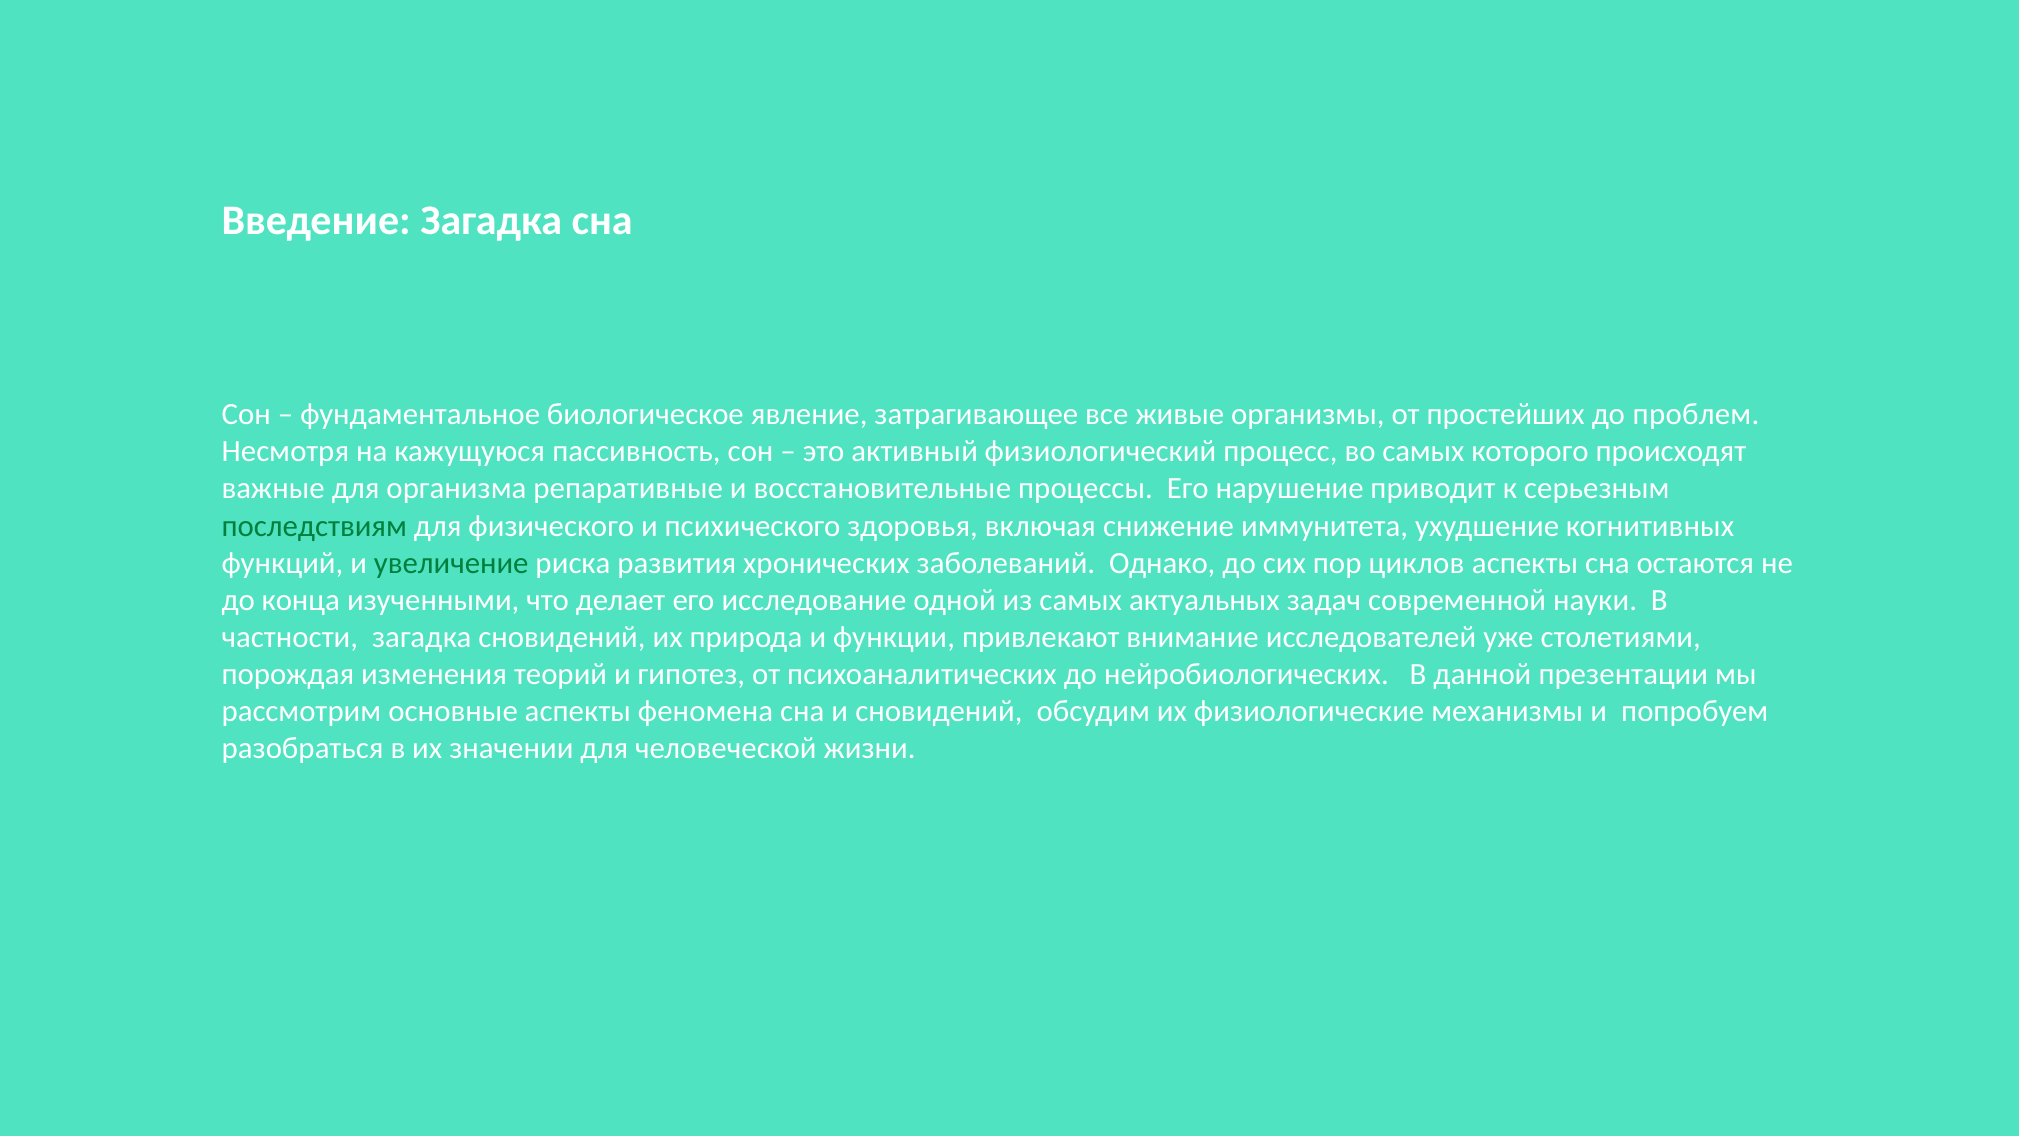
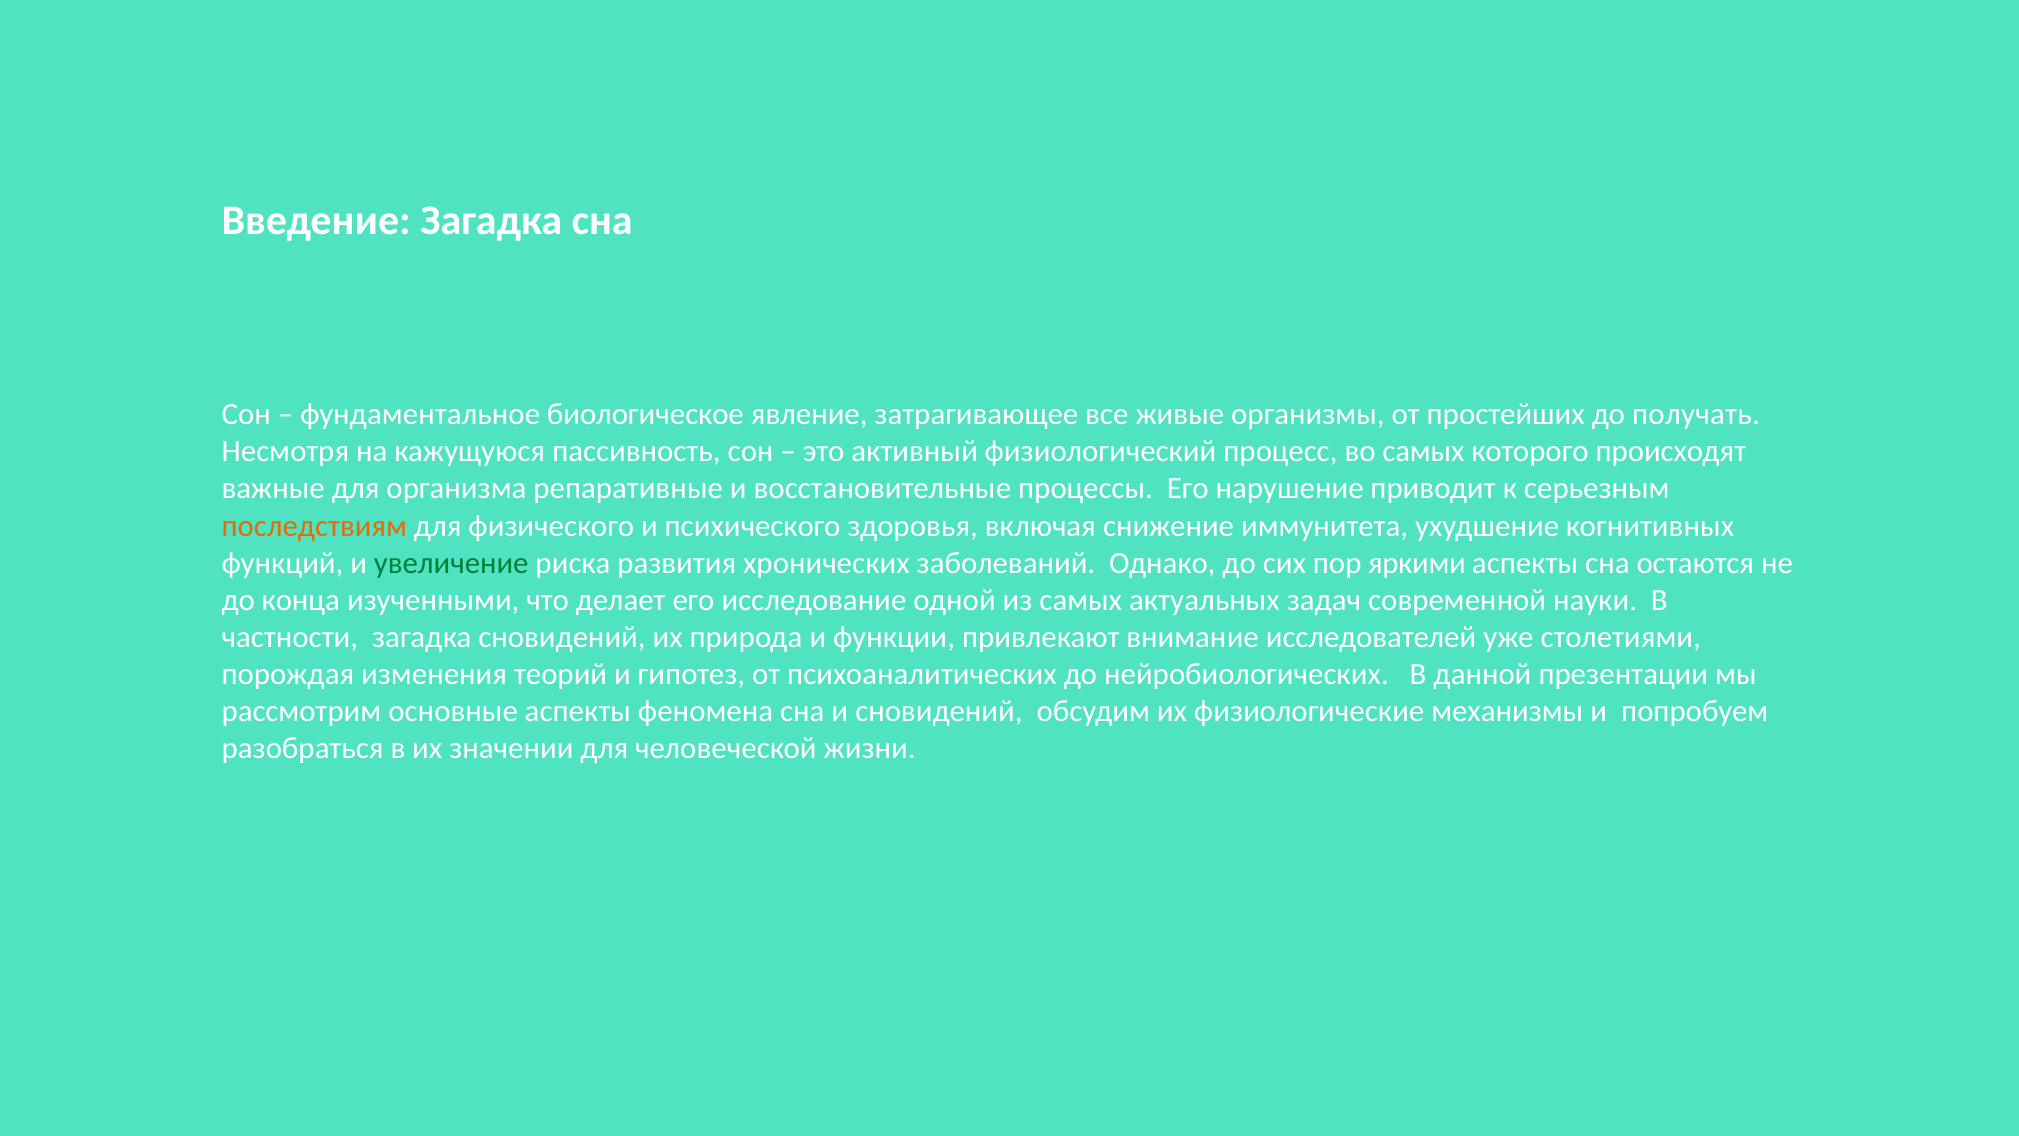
проблем: проблем -> получать
последствиям colour: green -> orange
циклов: циклов -> яркими
